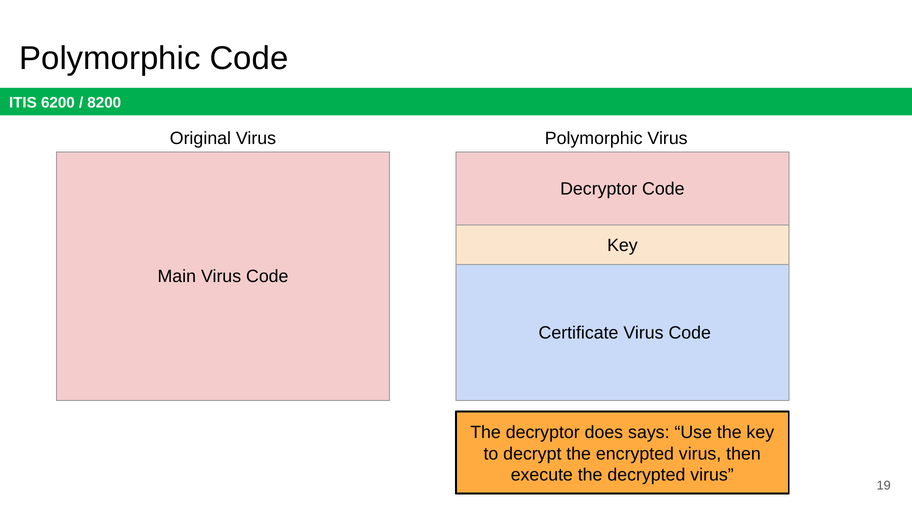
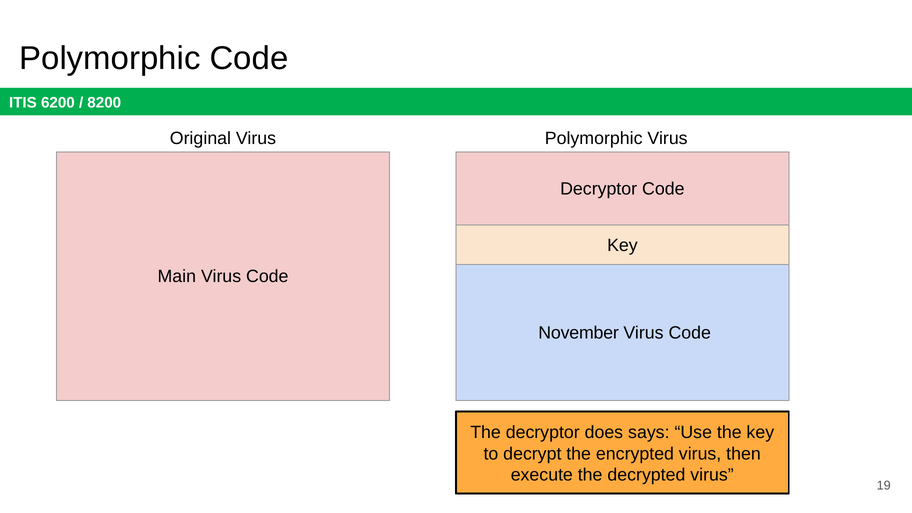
Certificate: Certificate -> November
